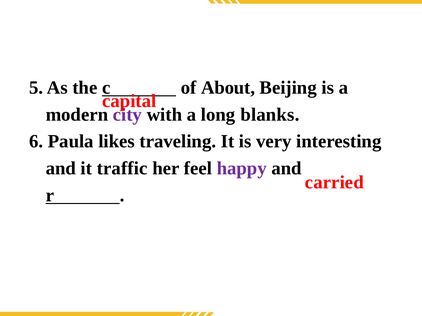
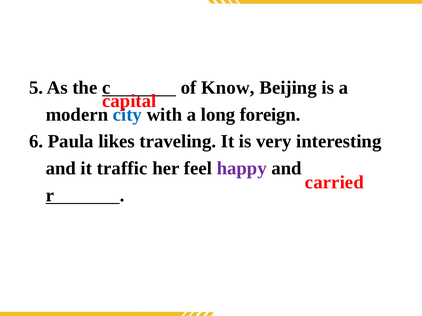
About: About -> Know
city colour: purple -> blue
blanks: blanks -> foreign
